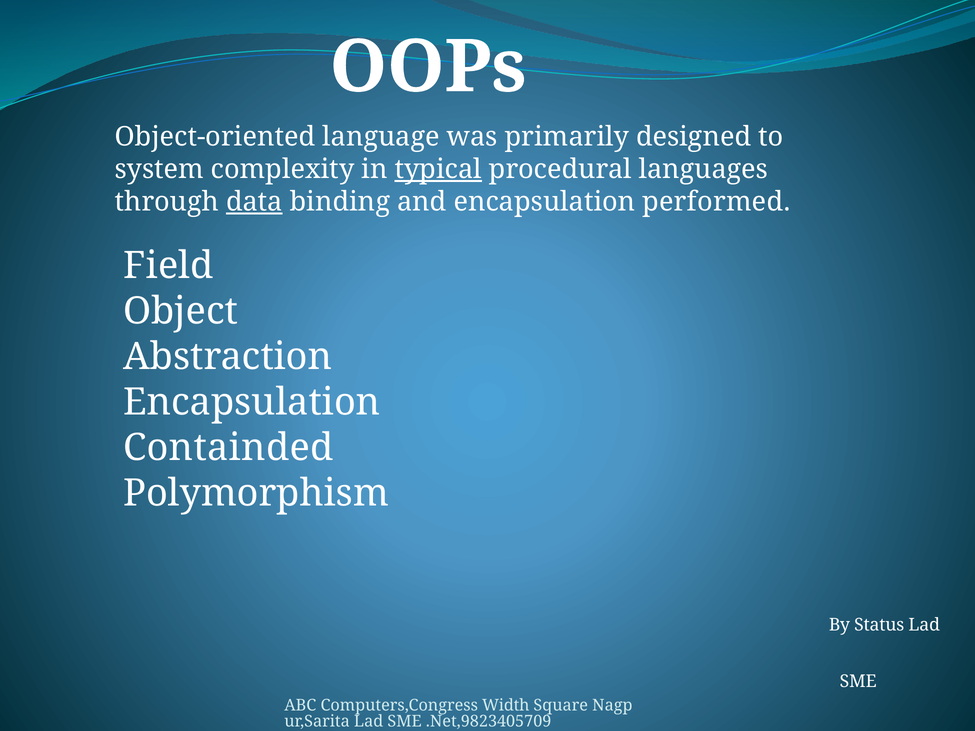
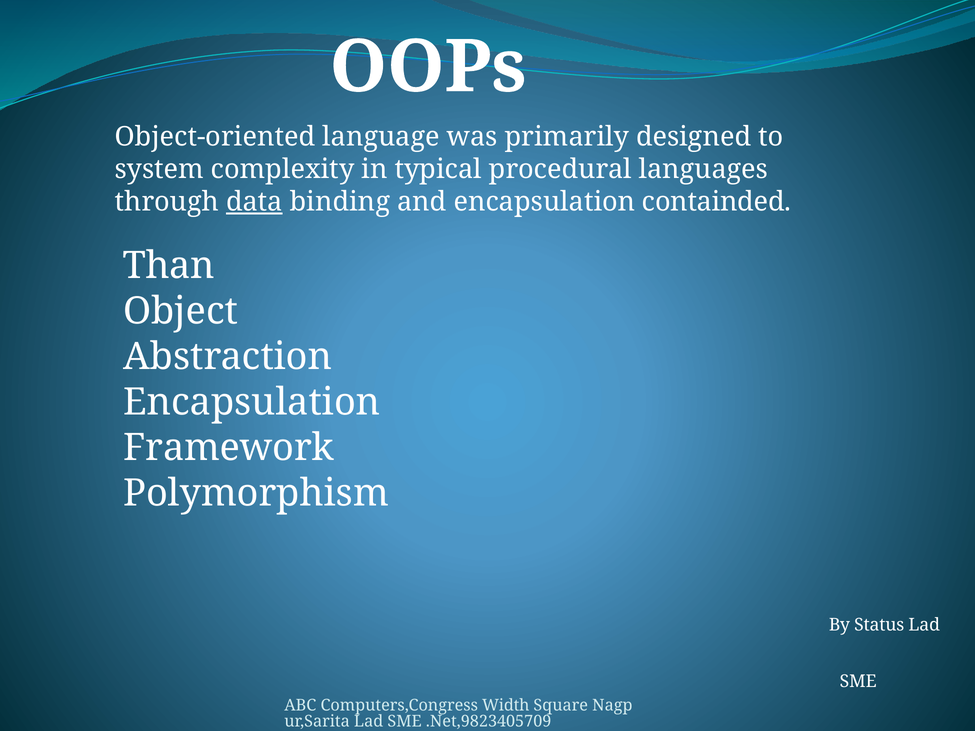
typical underline: present -> none
performed: performed -> containded
Field: Field -> Than
Containded: Containded -> Framework
